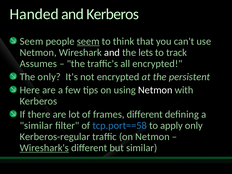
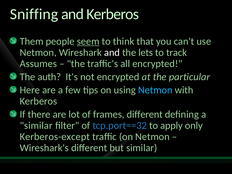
Handed: Handed -> Sniffing
Seem at (31, 41): Seem -> Them
The only: only -> auth
persistent: persistent -> particular
Netmon at (155, 90) colour: white -> light blue
tcp.port==58: tcp.port==58 -> tcp.port==32
Kerberos-regular: Kerberos-regular -> Kerberos-except
Wireshark's underline: present -> none
